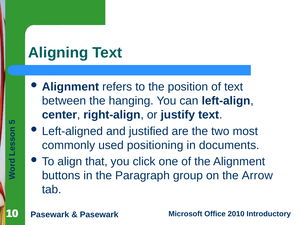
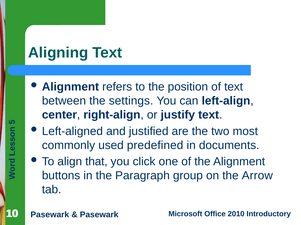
hanging: hanging -> settings
positioning: positioning -> predefined
